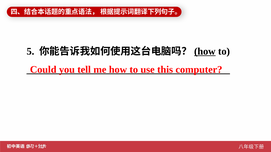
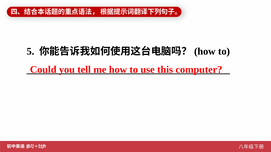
how at (205, 51) underline: present -> none
